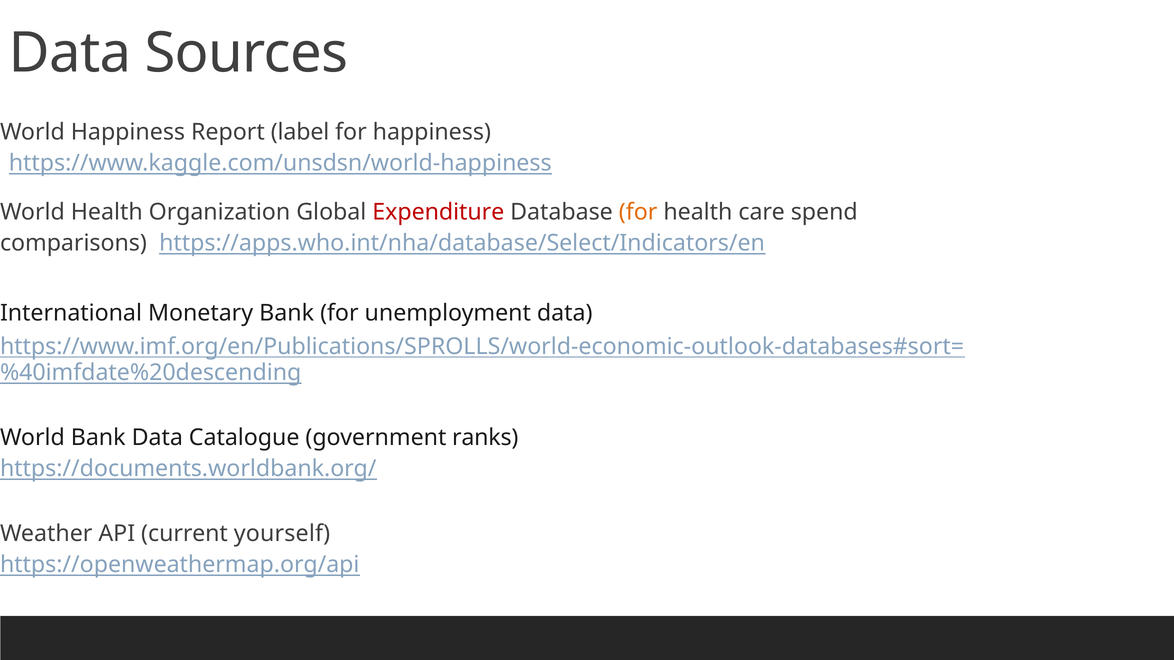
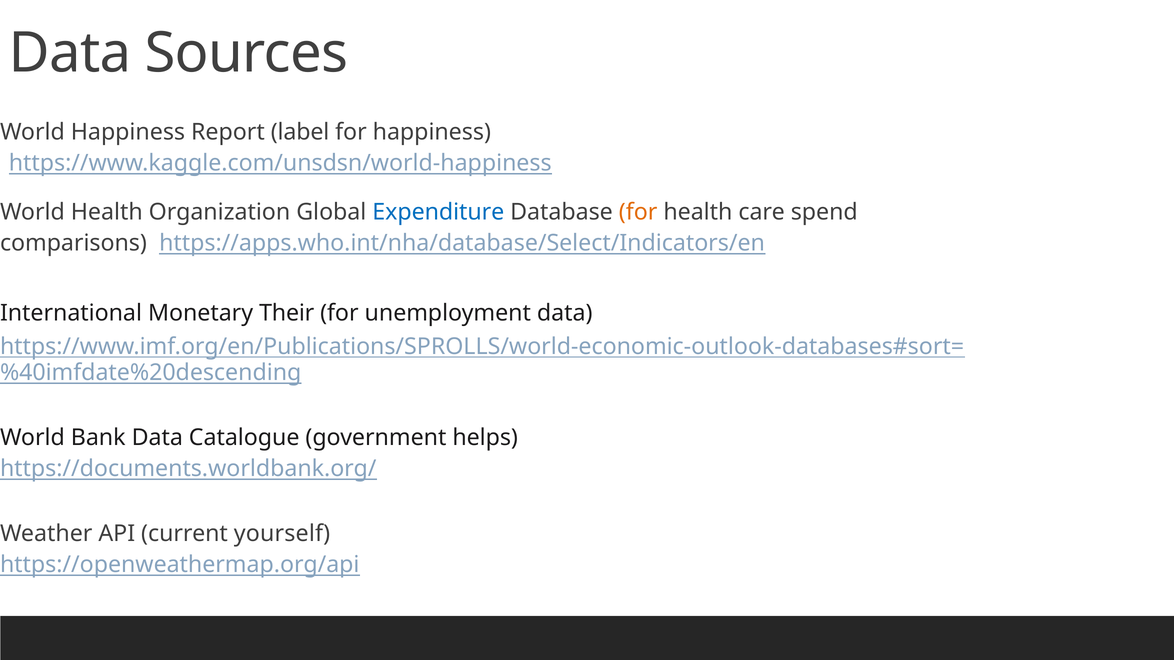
Expenditure colour: red -> blue
Monetary Bank: Bank -> Their
ranks: ranks -> helps
